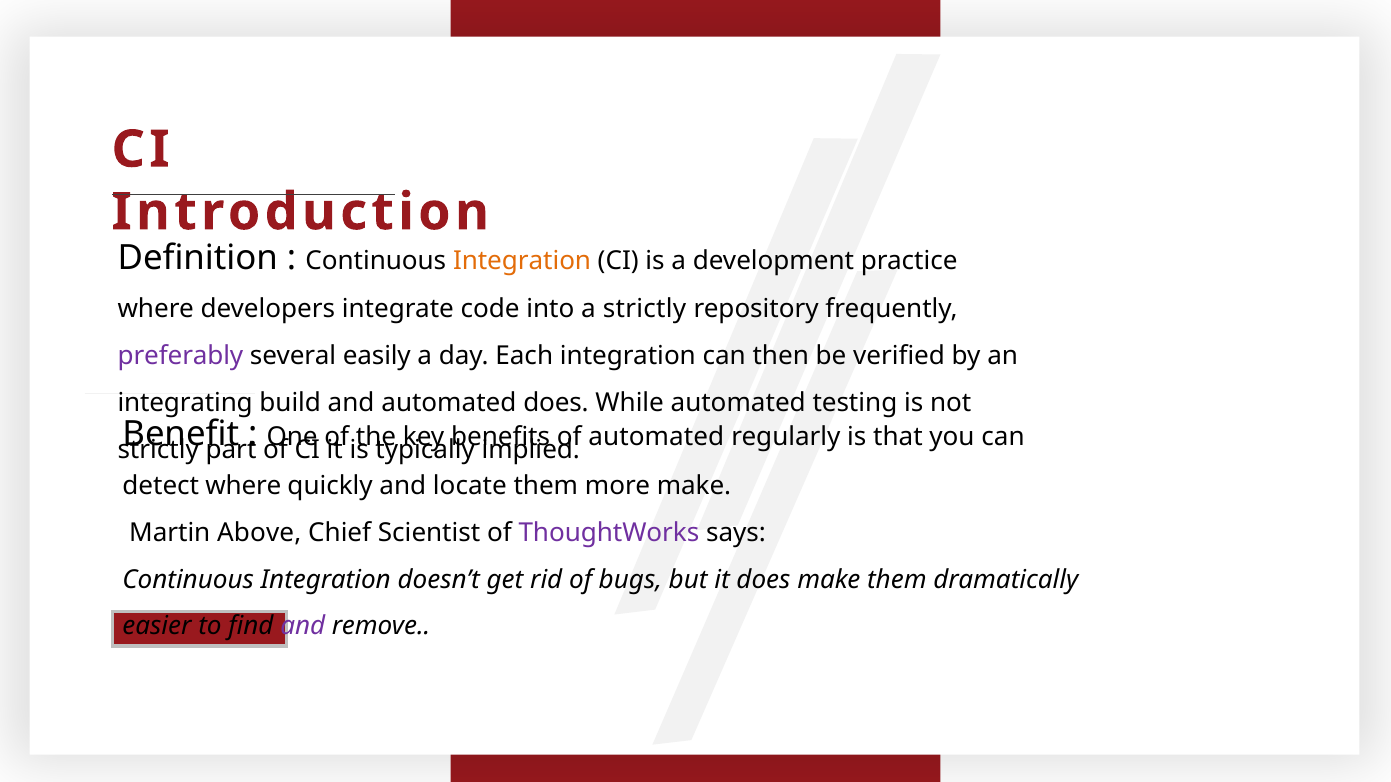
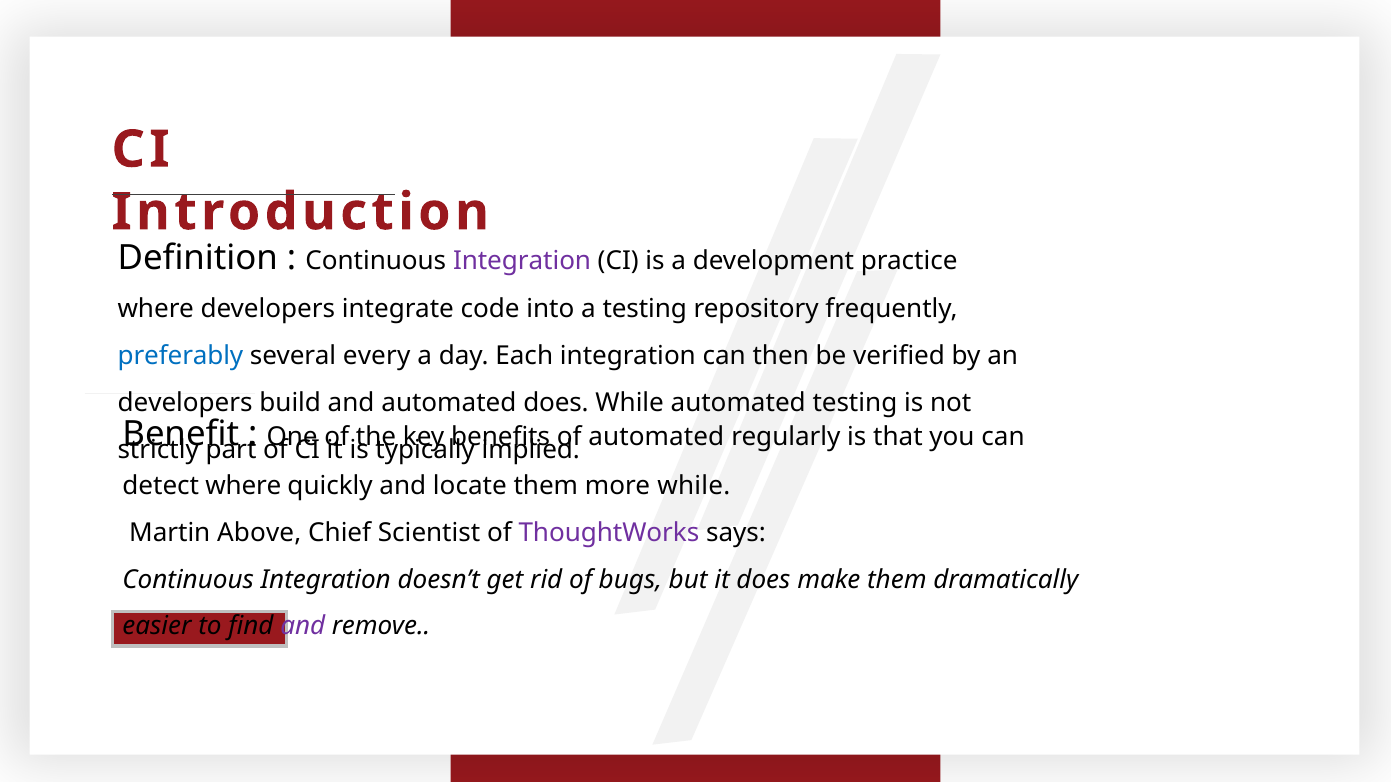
Integration at (522, 261) colour: orange -> purple
a strictly: strictly -> testing
preferably colour: purple -> blue
easily: easily -> every
integrating at (185, 403): integrating -> developers
more make: make -> while
